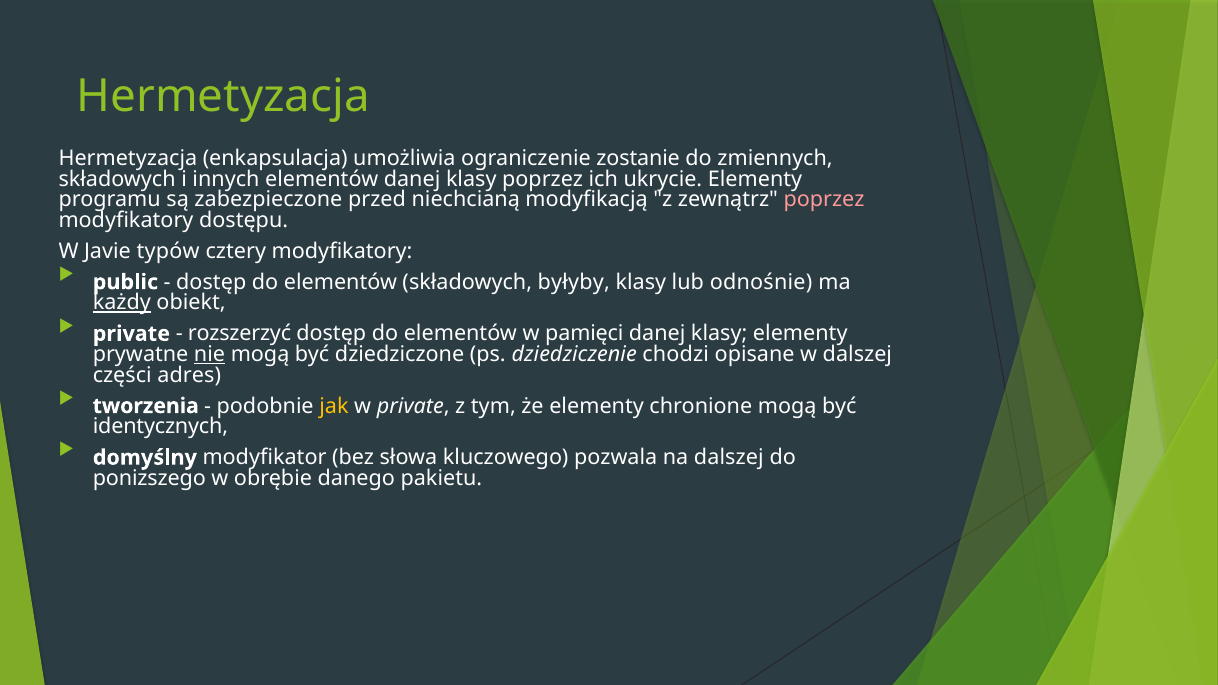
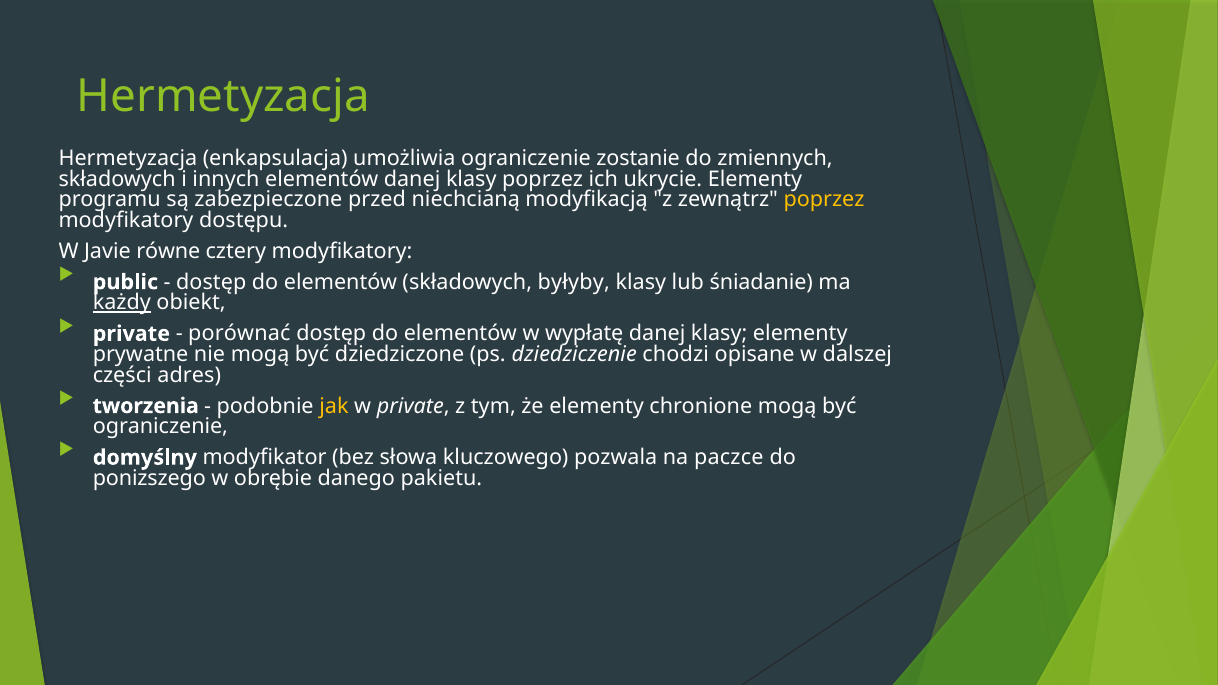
poprzez at (824, 200) colour: pink -> yellow
typów: typów -> równe
odnośnie: odnośnie -> śniadanie
rozszerzyć: rozszerzyć -> porównać
pamięci: pamięci -> wypłatę
nie underline: present -> none
identycznych at (160, 427): identycznych -> ograniczenie
na dalszej: dalszej -> paczce
